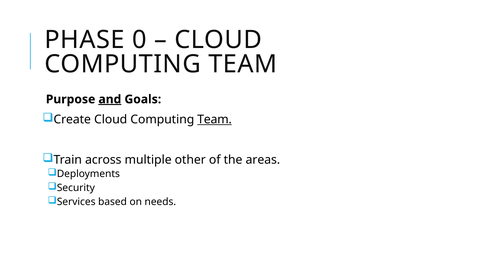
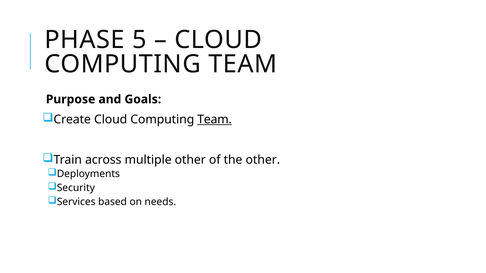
0: 0 -> 5
and underline: present -> none
the areas: areas -> other
